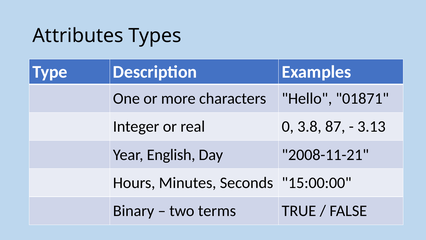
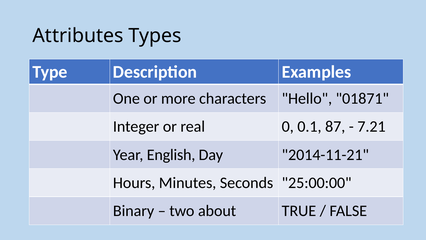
3.8: 3.8 -> 0.1
3.13: 3.13 -> 7.21
2008-11-21: 2008-11-21 -> 2014-11-21
15:00:00: 15:00:00 -> 25:00:00
terms: terms -> about
